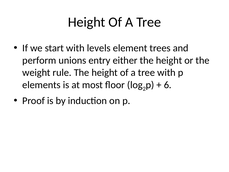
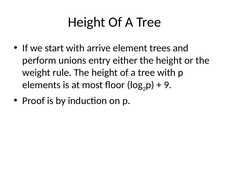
levels: levels -> arrive
6: 6 -> 9
